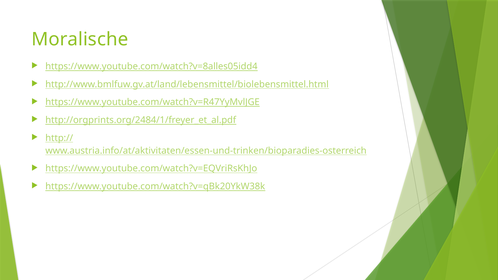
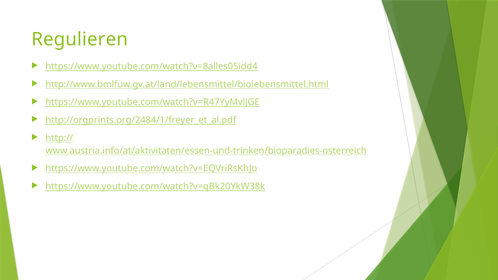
Moralische: Moralische -> Regulieren
